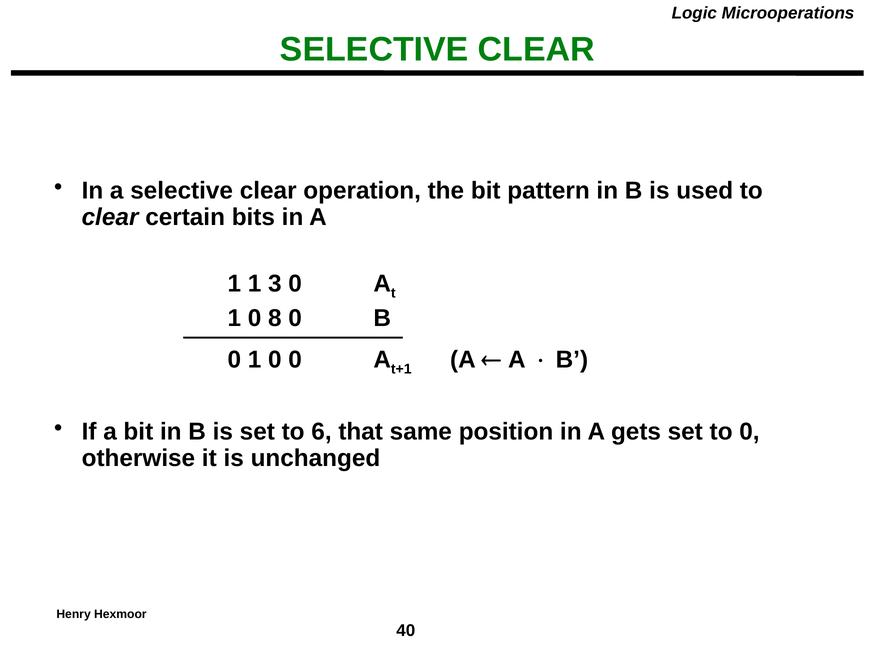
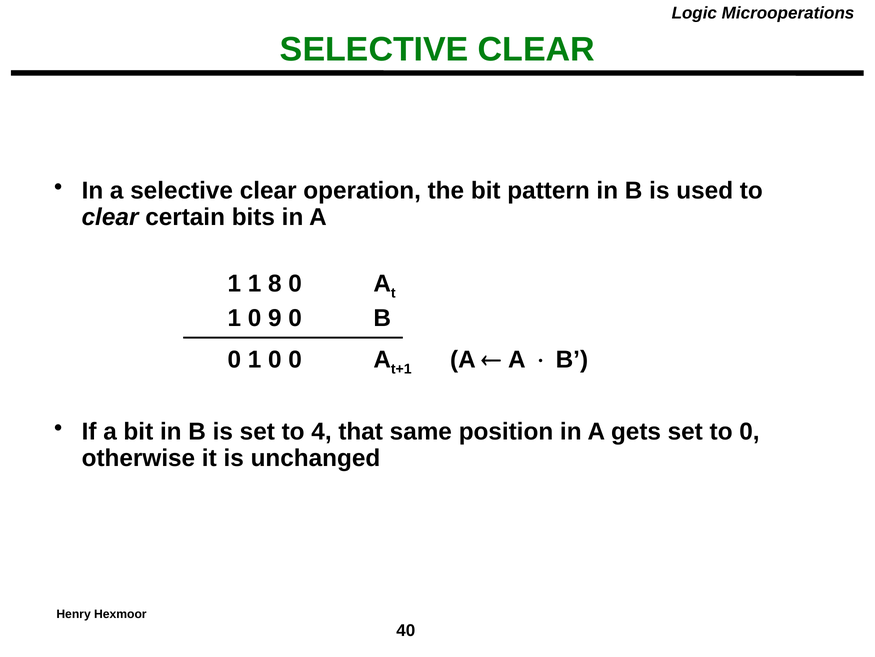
3: 3 -> 8
8: 8 -> 9
6: 6 -> 4
